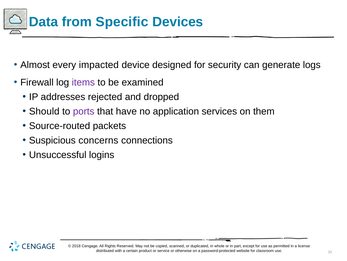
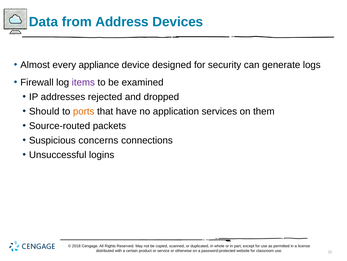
Specific: Specific -> Address
impacted: impacted -> appliance
ports colour: purple -> orange
